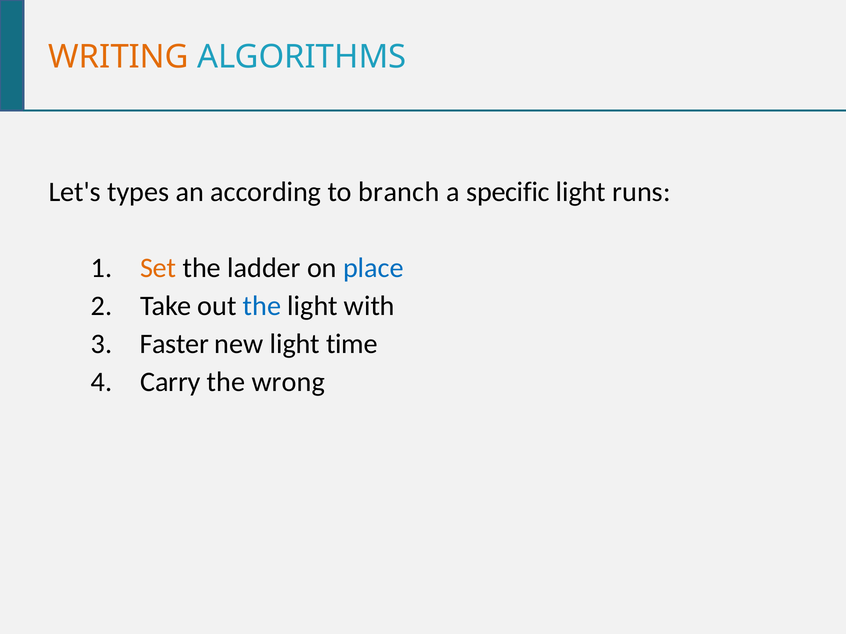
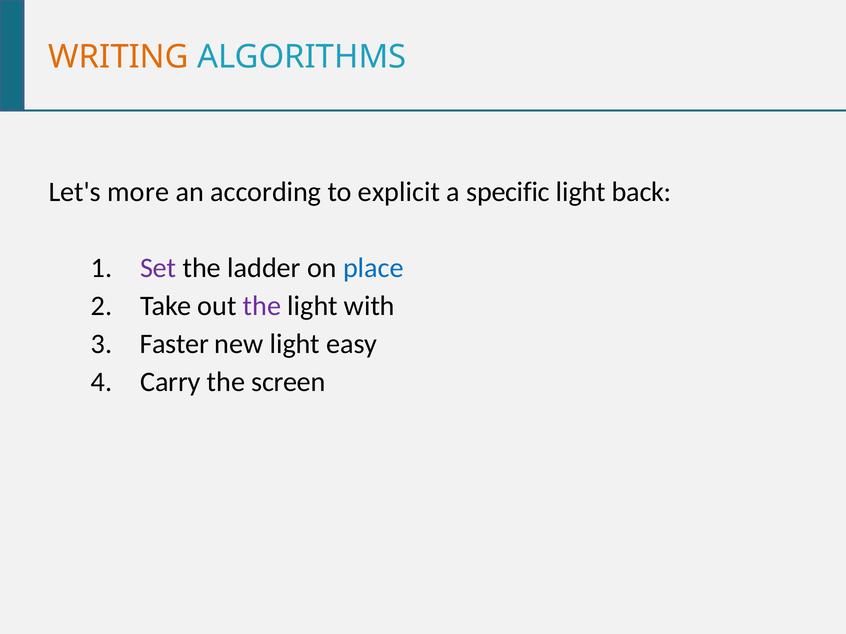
types: types -> more
branch: branch -> explicit
runs: runs -> back
Set colour: orange -> purple
the at (262, 306) colour: blue -> purple
time: time -> easy
wrong: wrong -> screen
